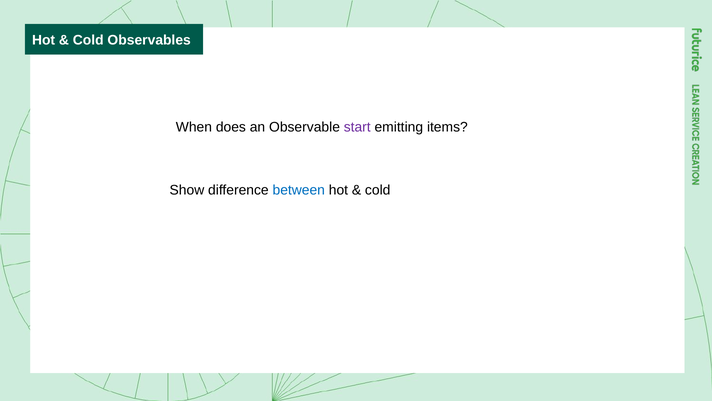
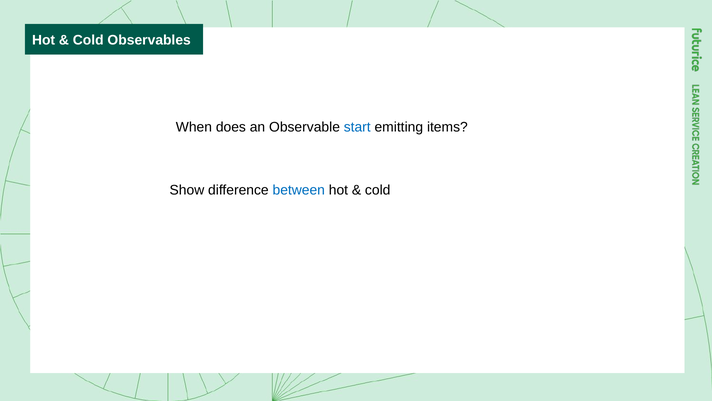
start colour: purple -> blue
